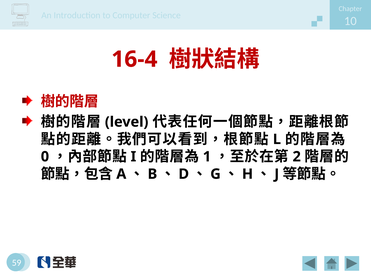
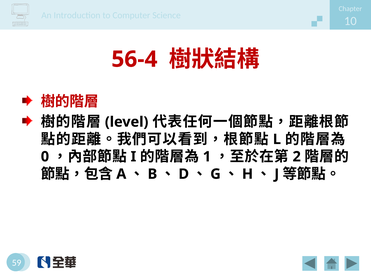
16-4: 16-4 -> 56-4
